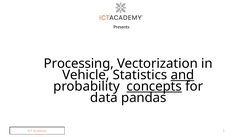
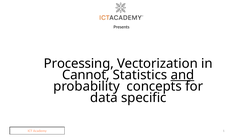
Vehicle: Vehicle -> Cannot
concepts underline: present -> none
pandas: pandas -> specific
